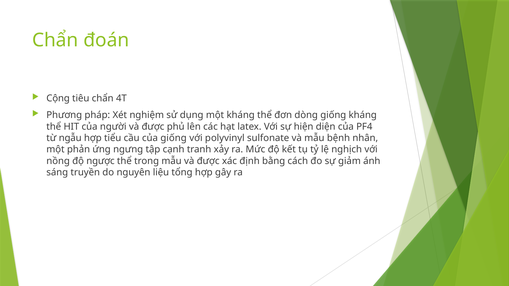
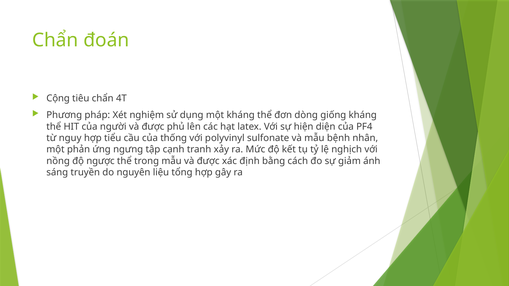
ngẫu: ngẫu -> nguy
của giống: giống -> thống
